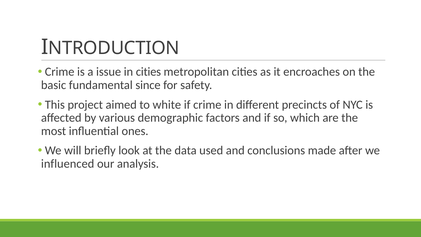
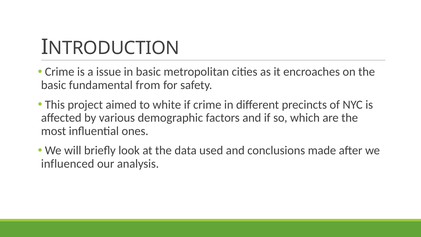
in cities: cities -> basic
since: since -> from
